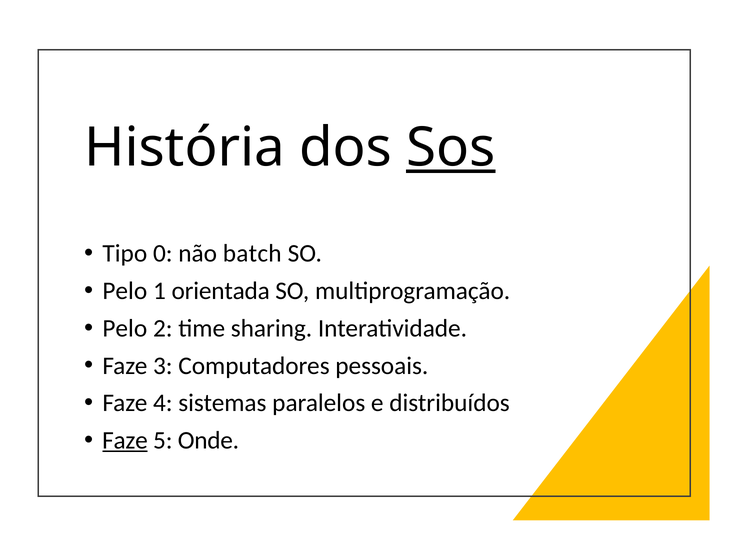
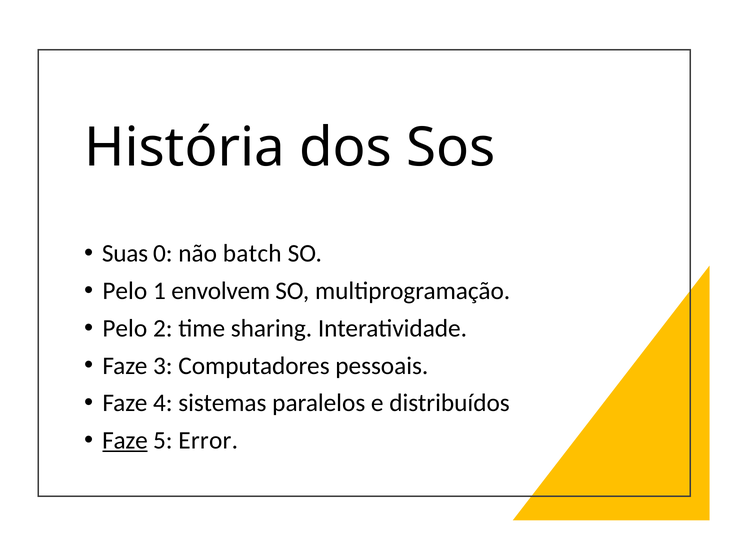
Sos underline: present -> none
Tipo: Tipo -> Suas
orientada: orientada -> envolvem
Onde: Onde -> Error
